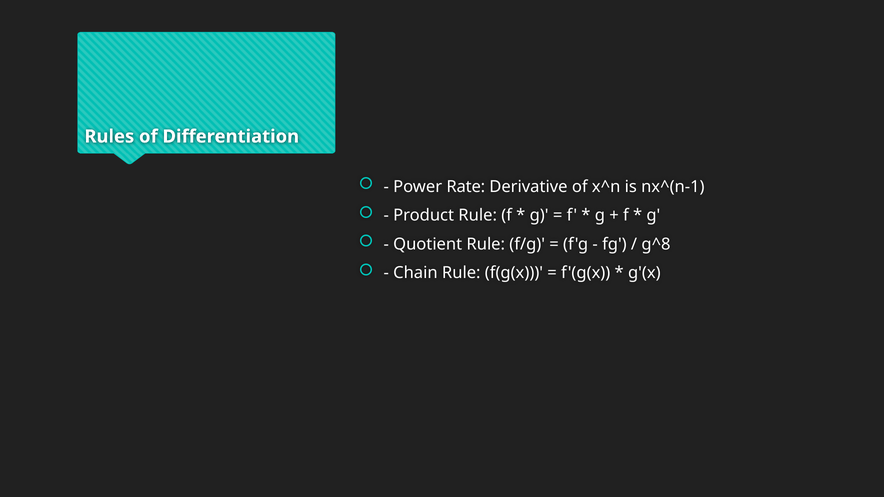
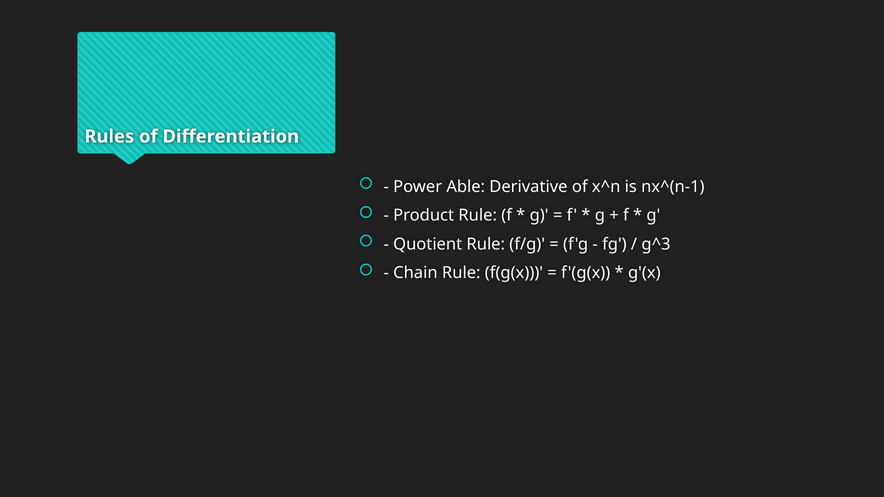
Rate: Rate -> Able
g^8: g^8 -> g^3
